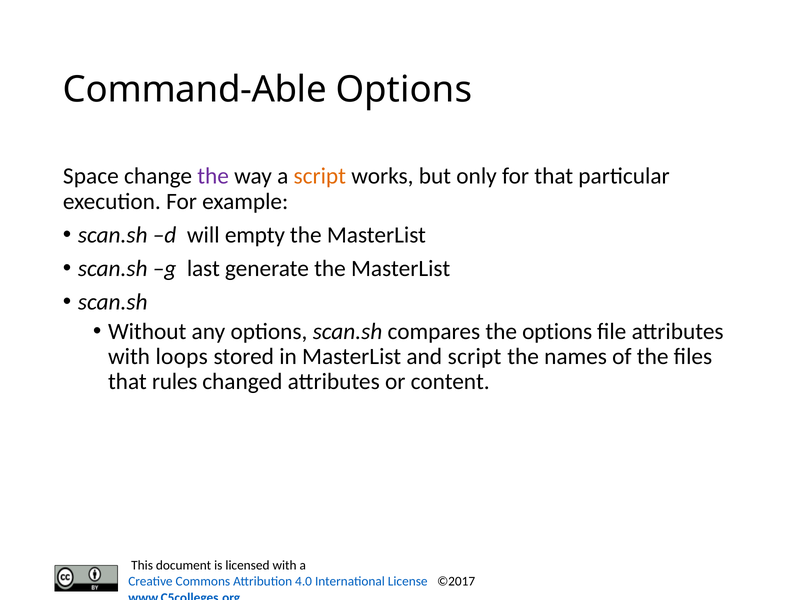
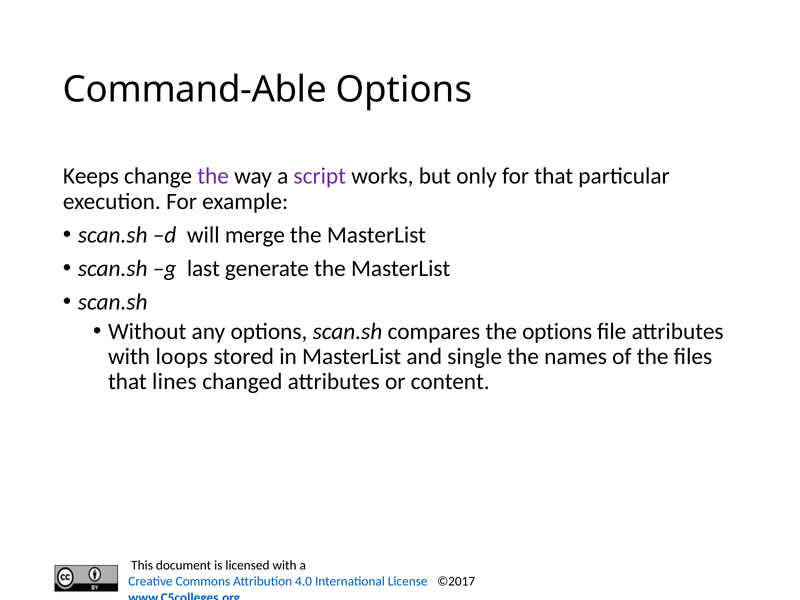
Space: Space -> Keeps
script at (320, 176) colour: orange -> purple
empty: empty -> merge
and script: script -> single
rules: rules -> lines
